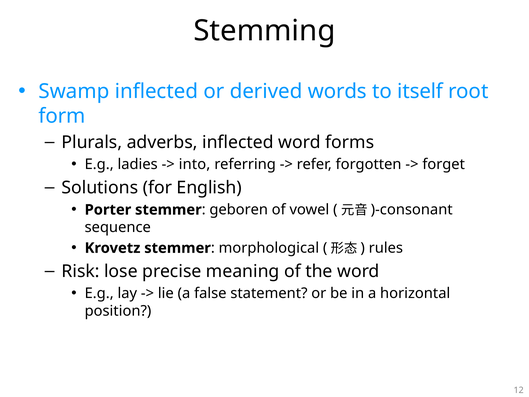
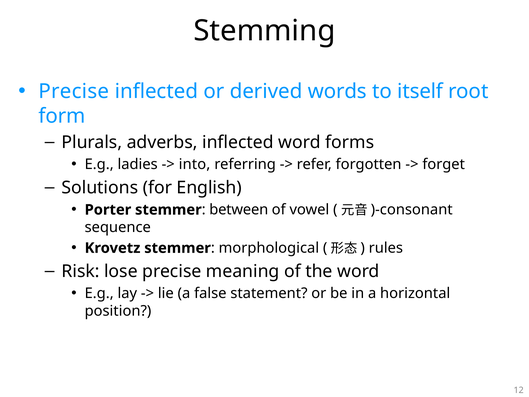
Swamp at (74, 91): Swamp -> Precise
geboren: geboren -> between
